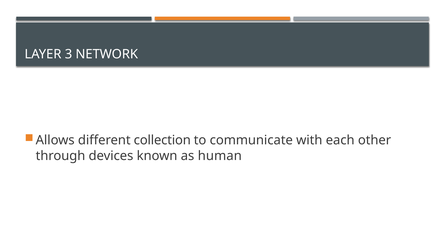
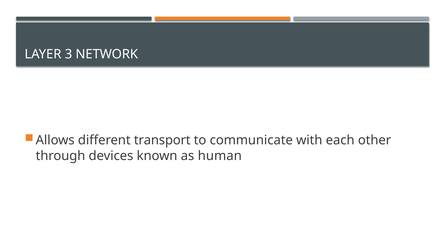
collection: collection -> transport
